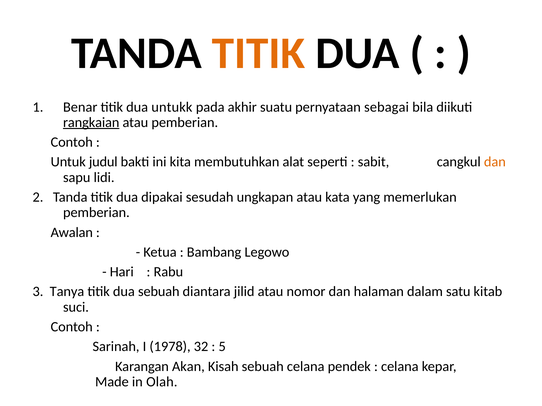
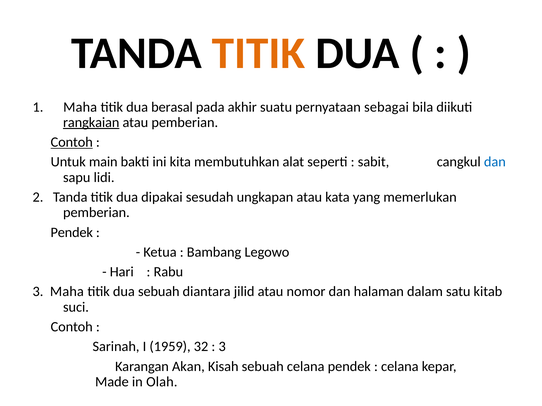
Benar at (80, 107): Benar -> Maha
untukk: untukk -> berasal
Contoh at (72, 142) underline: none -> present
judul: judul -> main
dan at (495, 162) colour: orange -> blue
Awalan at (72, 233): Awalan -> Pendek
3 Tanya: Tanya -> Maha
1978: 1978 -> 1959
5 at (222, 347): 5 -> 3
